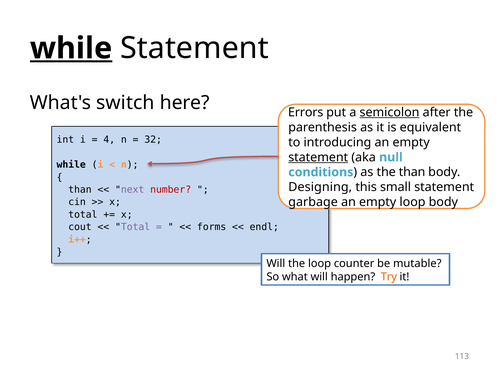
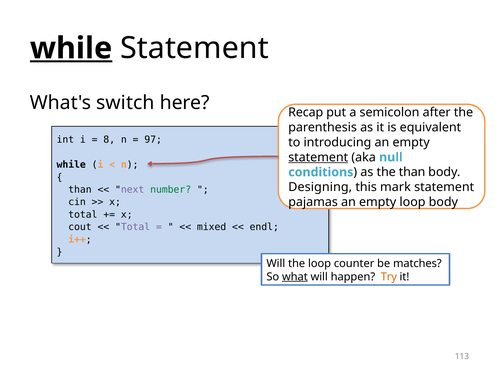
Errors: Errors -> Recap
semicolon underline: present -> none
4: 4 -> 8
32: 32 -> 97
small: small -> mark
number colour: red -> green
garbage: garbage -> pajamas
forms: forms -> mixed
mutable: mutable -> matches
what underline: none -> present
